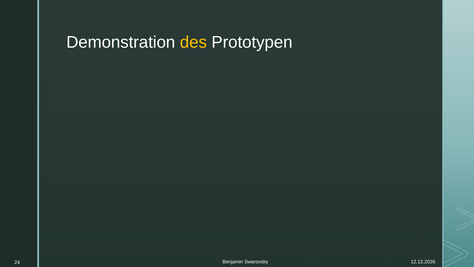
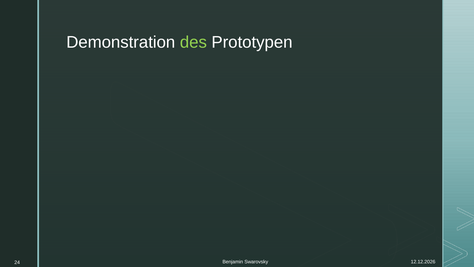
des colour: yellow -> light green
